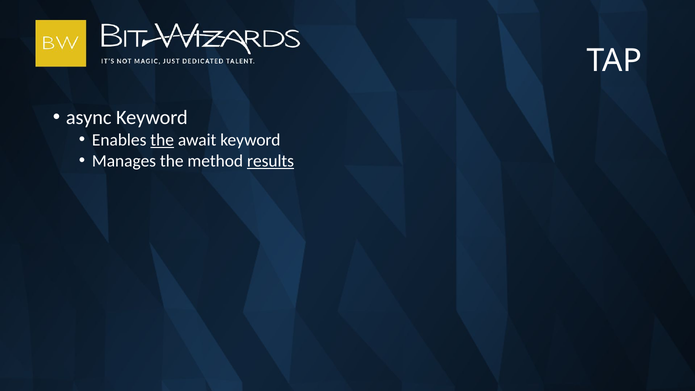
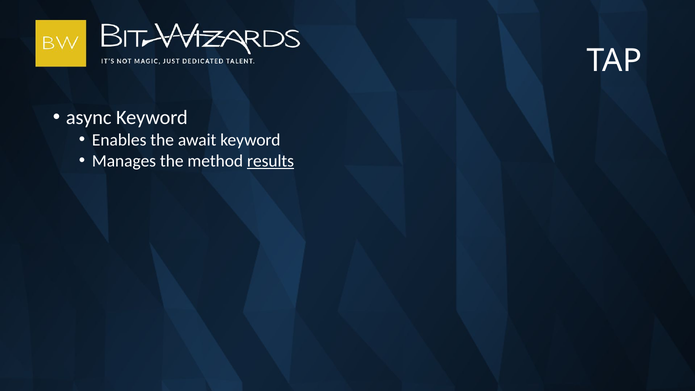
the at (162, 140) underline: present -> none
